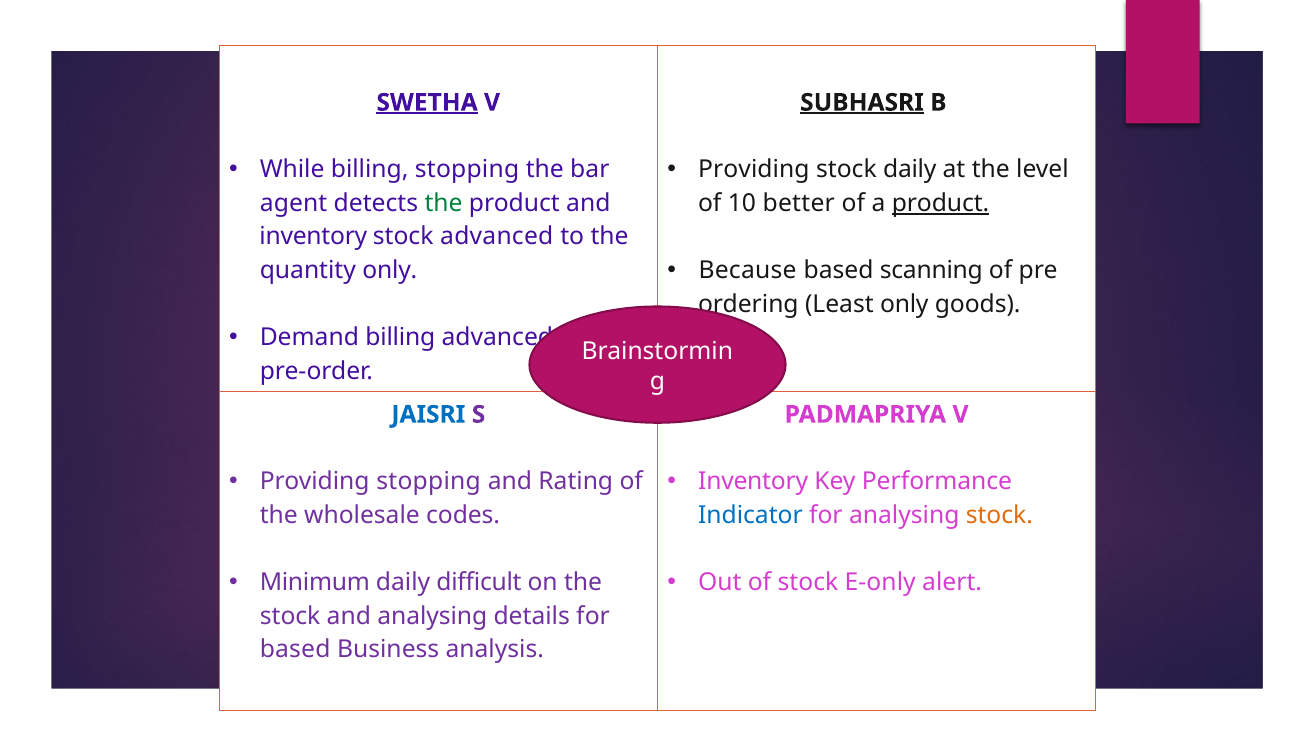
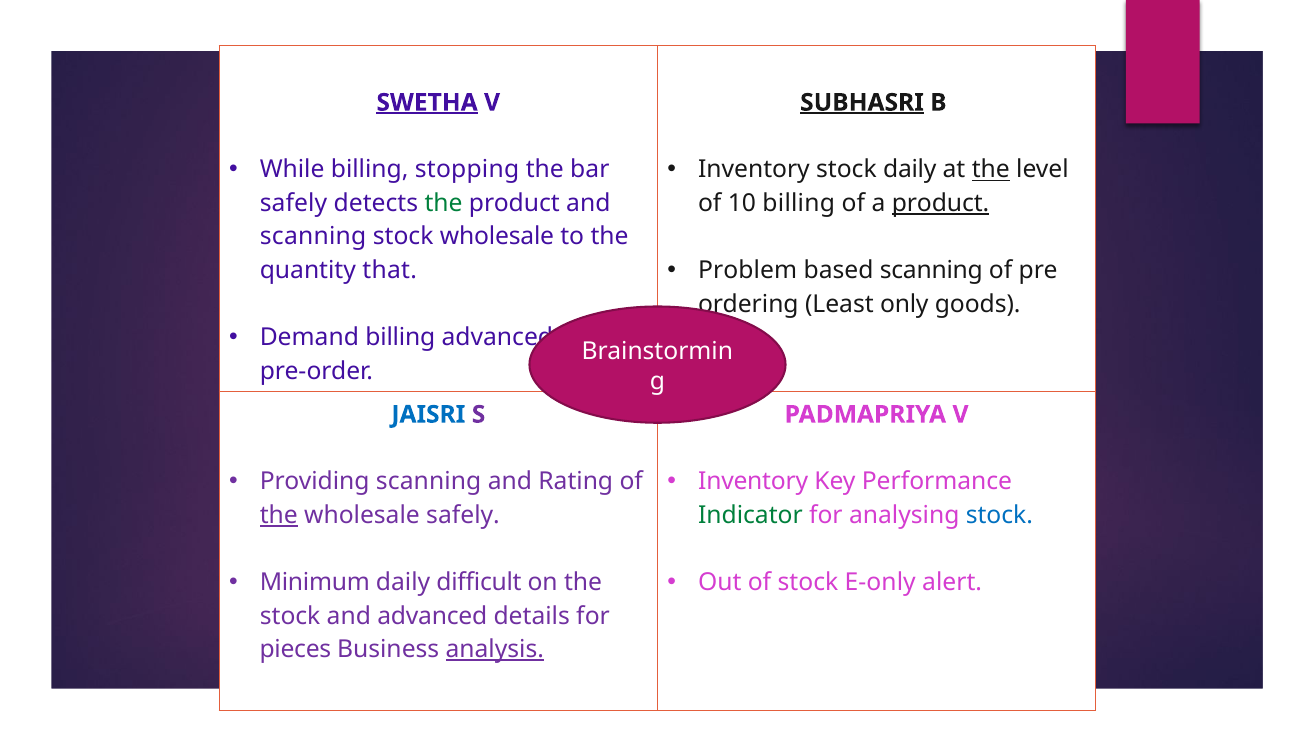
Providing at (754, 170): Providing -> Inventory
the at (991, 170) underline: none -> present
agent at (294, 203): agent -> safely
10 better: better -> billing
inventory at (313, 237): inventory -> scanning
stock advanced: advanced -> wholesale
Because: Because -> Problem
quantity only: only -> that
Providing stopping: stopping -> scanning
the at (279, 515) underline: none -> present
wholesale codes: codes -> safely
Indicator colour: blue -> green
stock at (999, 515) colour: orange -> blue
and analysing: analysing -> advanced
based at (295, 649): based -> pieces
analysis underline: none -> present
